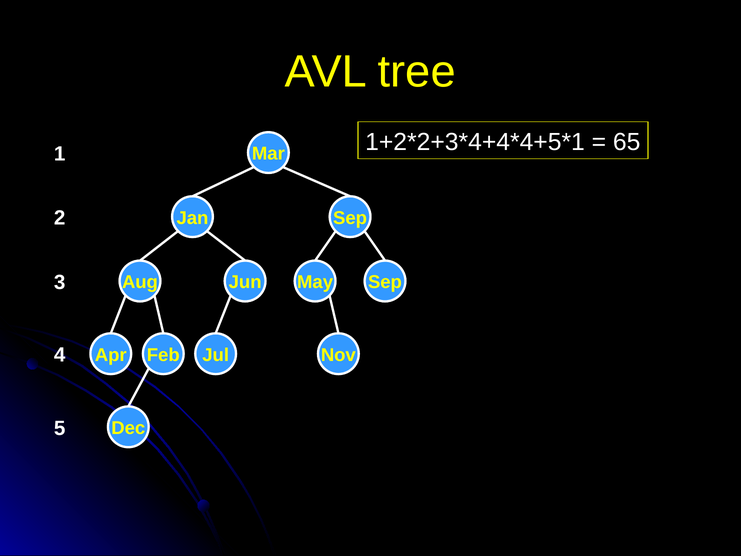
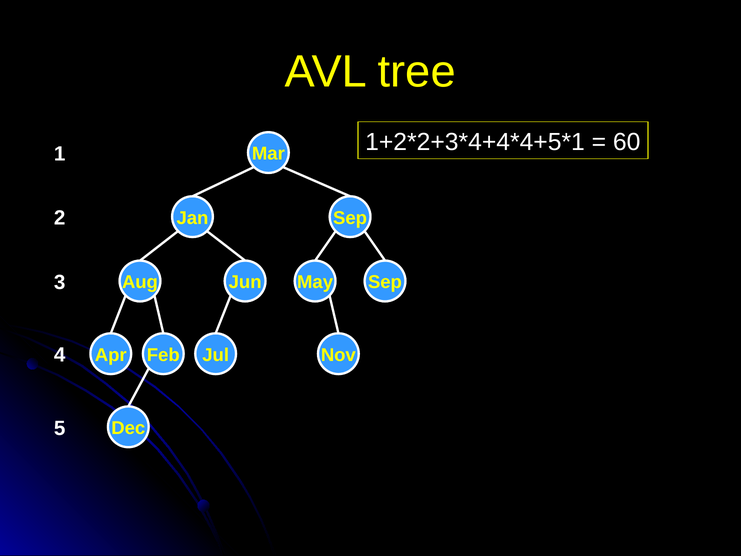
65: 65 -> 60
